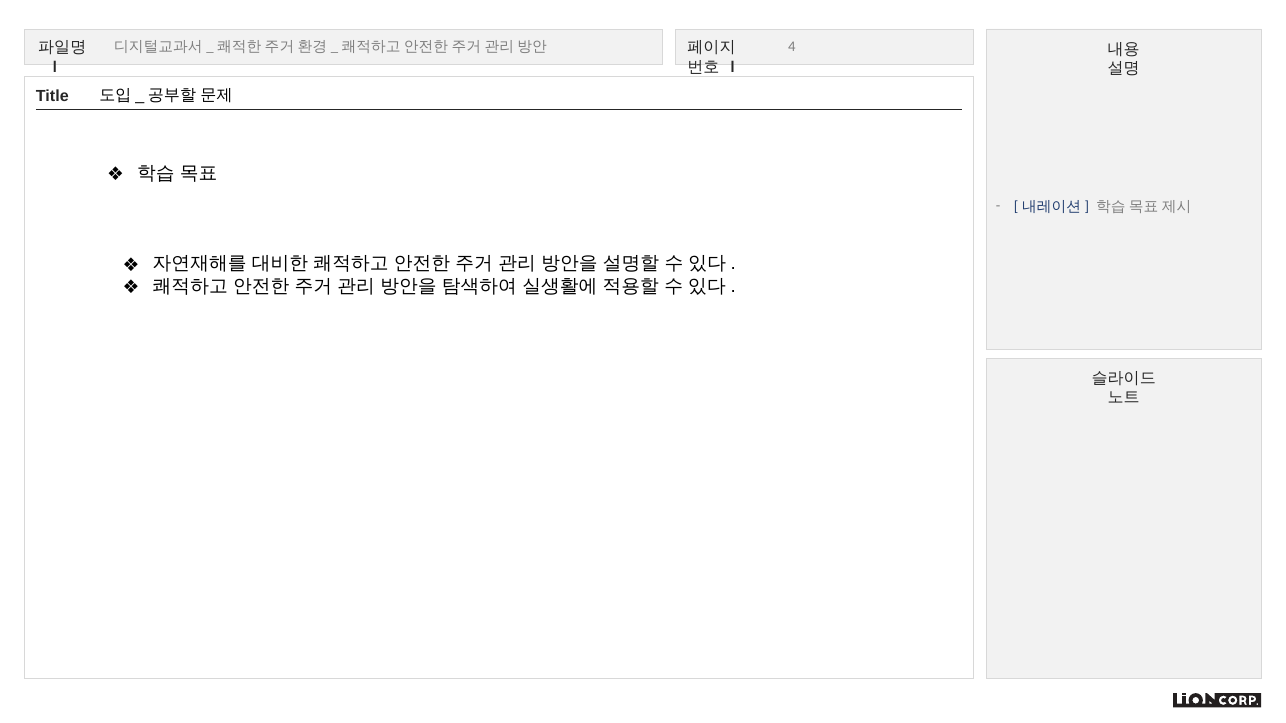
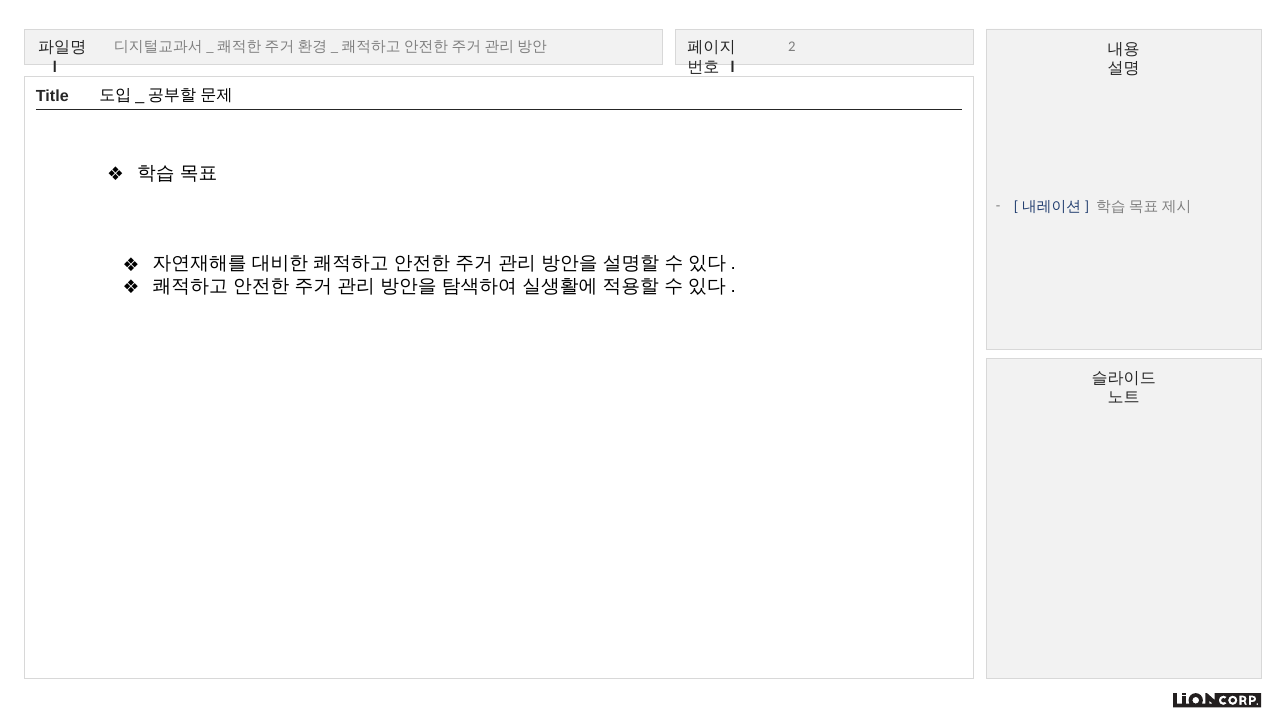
4: 4 -> 2
